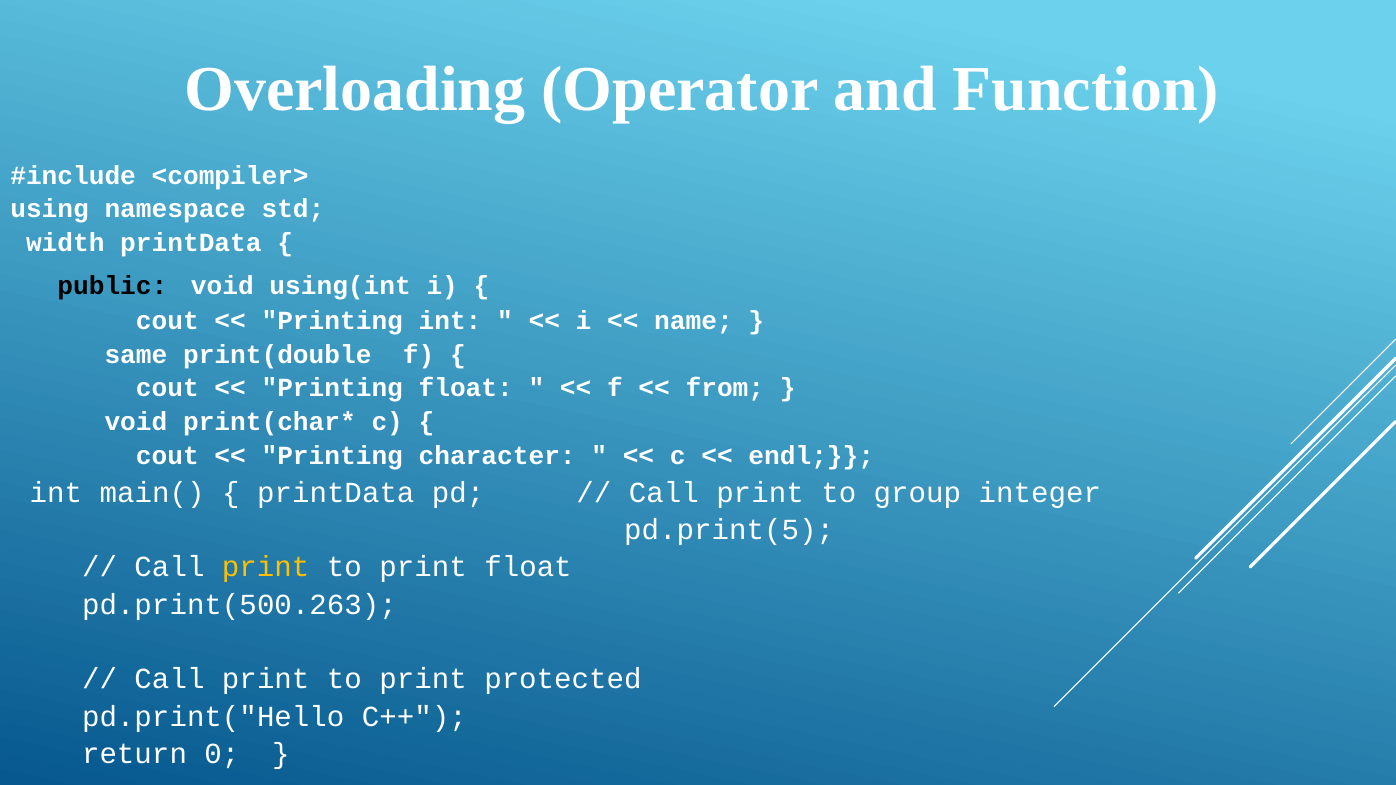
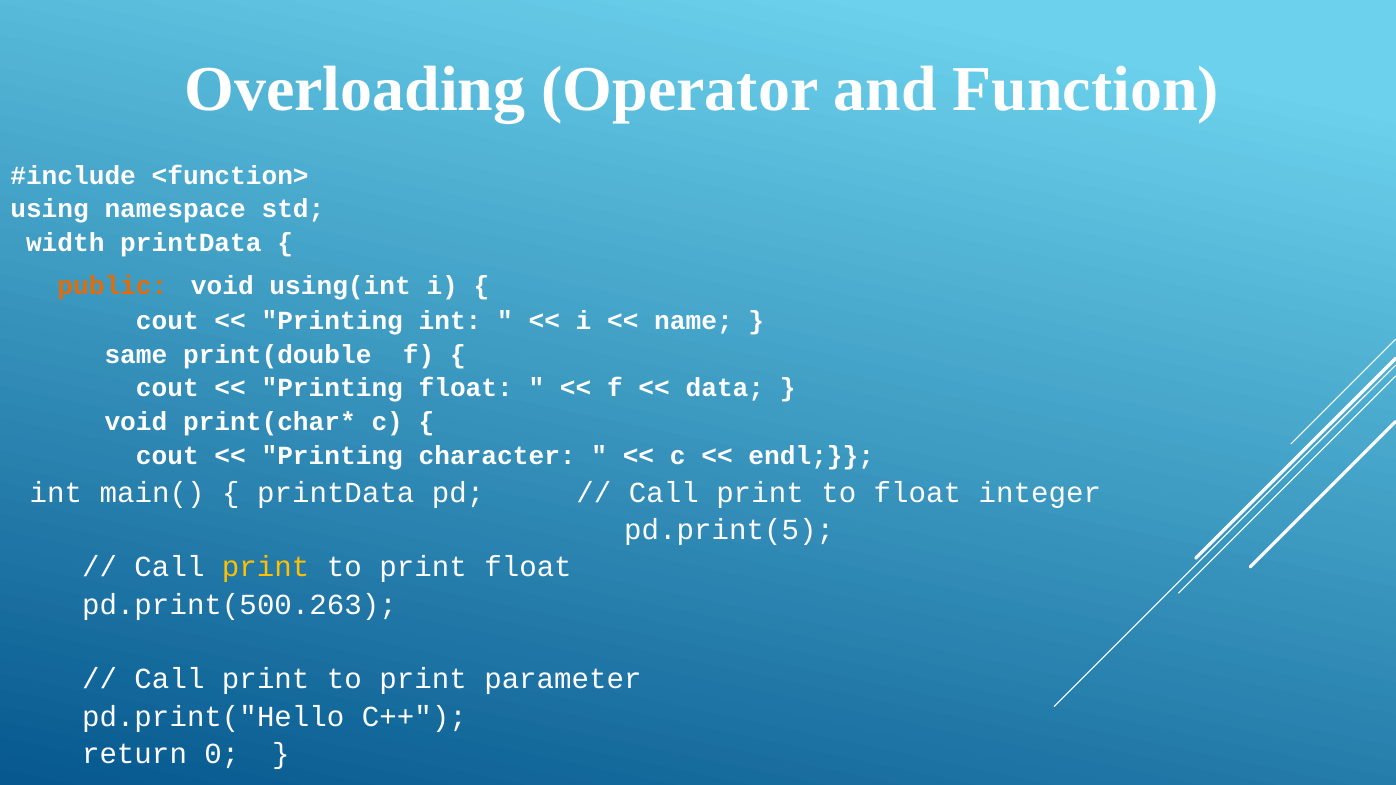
<compiler>: <compiler> -> <function>
public colour: black -> orange
from: from -> data
to group: group -> float
protected: protected -> parameter
